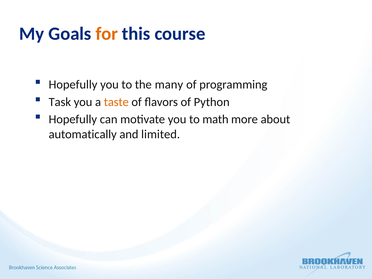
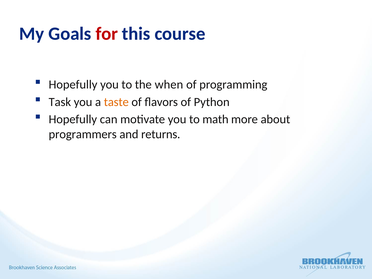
for colour: orange -> red
many: many -> when
automatically: automatically -> programmers
limited: limited -> returns
